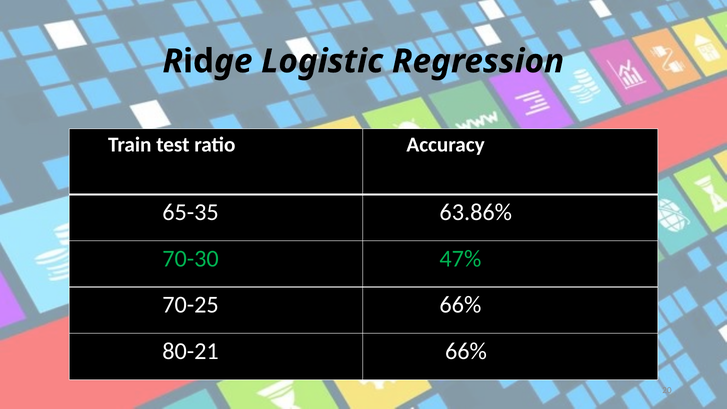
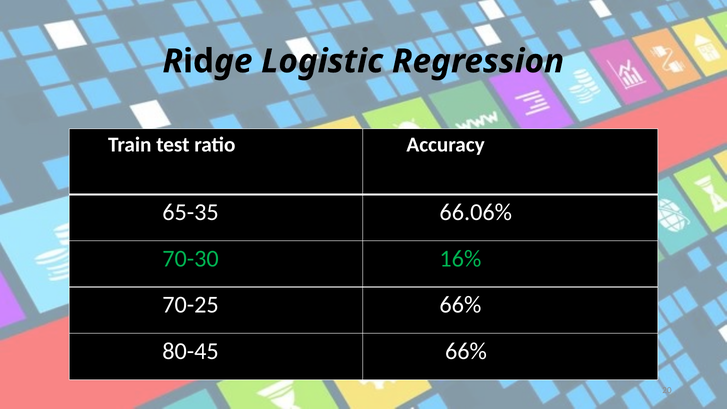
63.86%: 63.86% -> 66.06%
47%: 47% -> 16%
80-21: 80-21 -> 80-45
